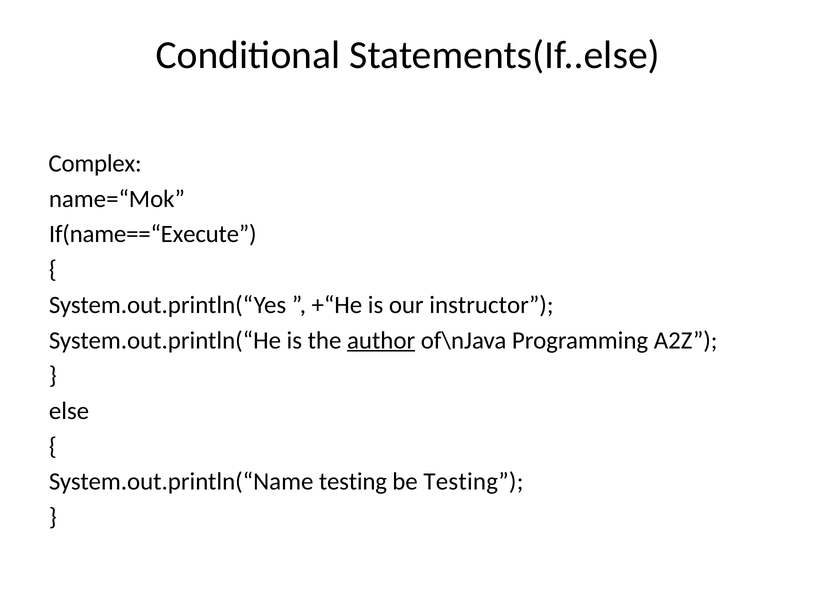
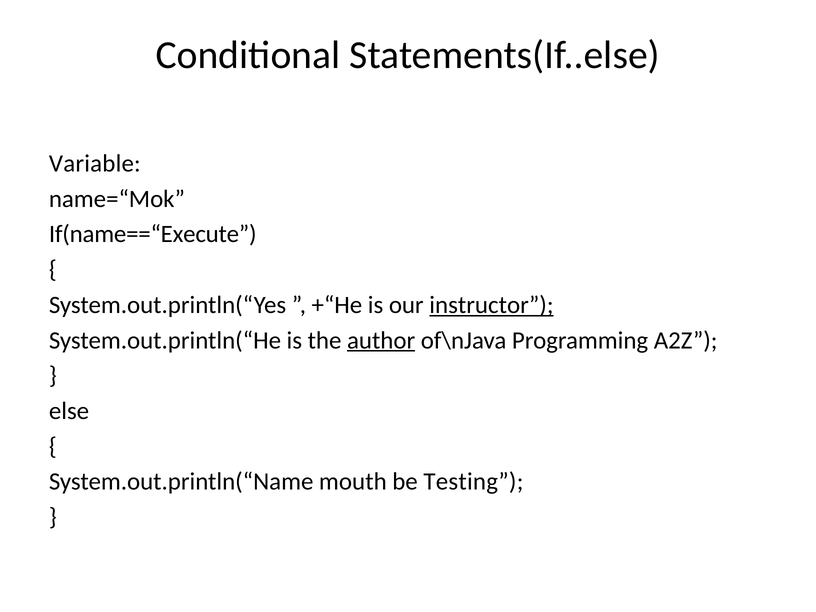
Complex: Complex -> Variable
instructor underline: none -> present
System.out.println(“Name testing: testing -> mouth
